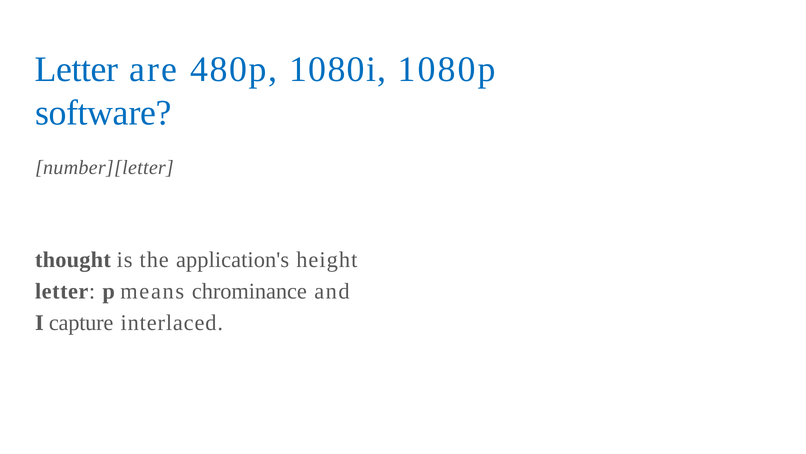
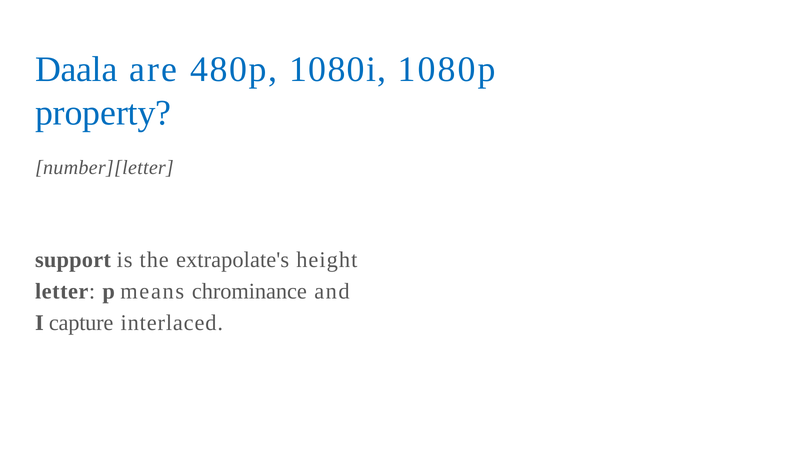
Letter at (76, 70): Letter -> Daala
software: software -> property
thought: thought -> support
application's: application's -> extrapolate's
